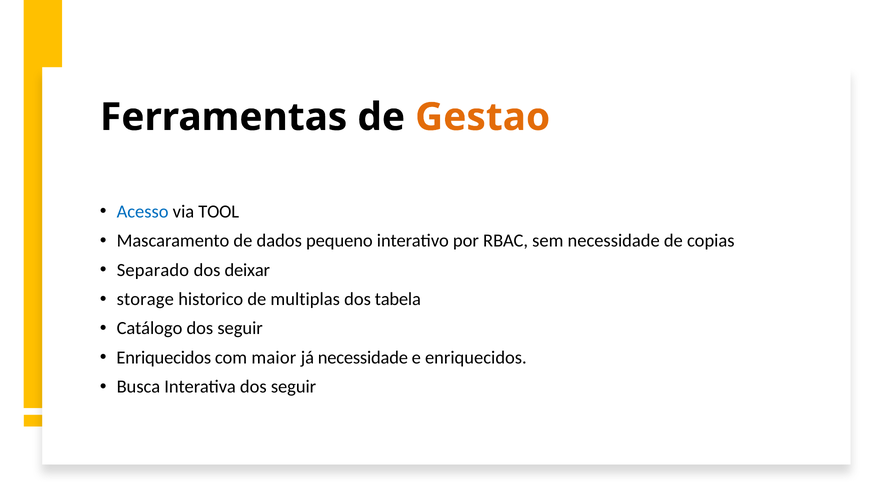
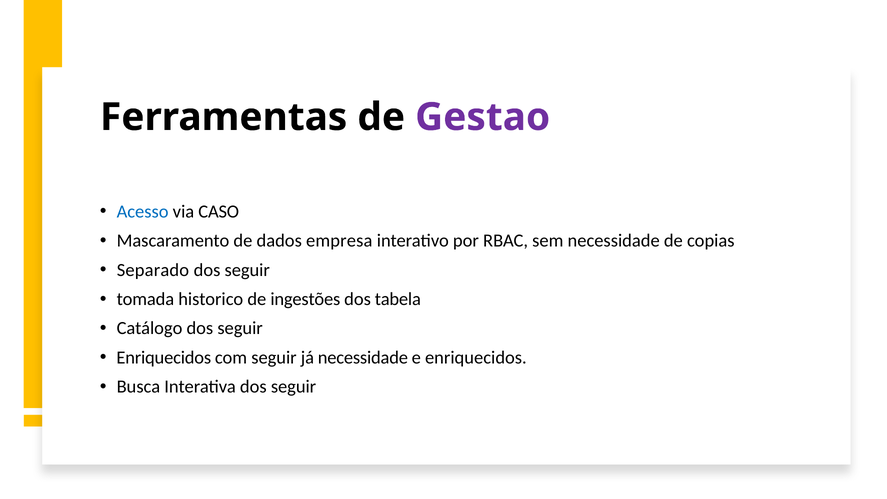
Gestao colour: orange -> purple
TOOL: TOOL -> CASO
pequeno: pequeno -> empresa
deixar at (247, 270): deixar -> seguir
storage: storage -> tomada
multiplas: multiplas -> ingestões
com maior: maior -> seguir
